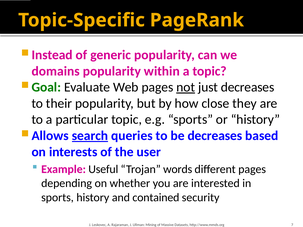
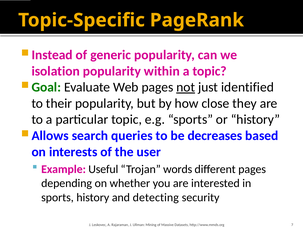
domains: domains -> isolation
just decreases: decreases -> identified
search underline: present -> none
contained: contained -> detecting
